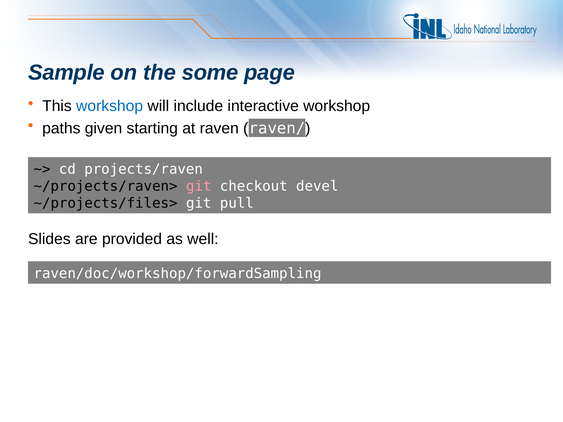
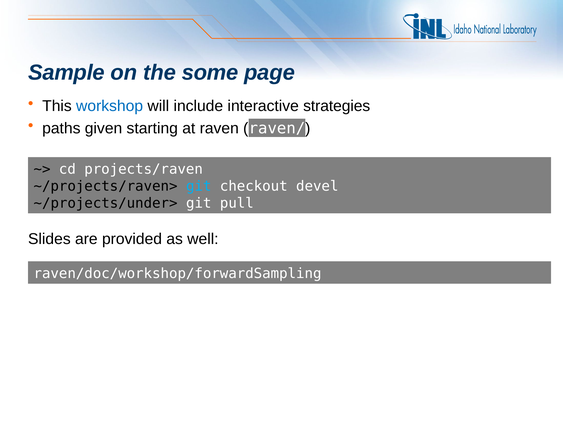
interactive workshop: workshop -> strategies
git at (199, 186) colour: pink -> light blue
~/projects/files>: ~/projects/files> -> ~/projects/under>
